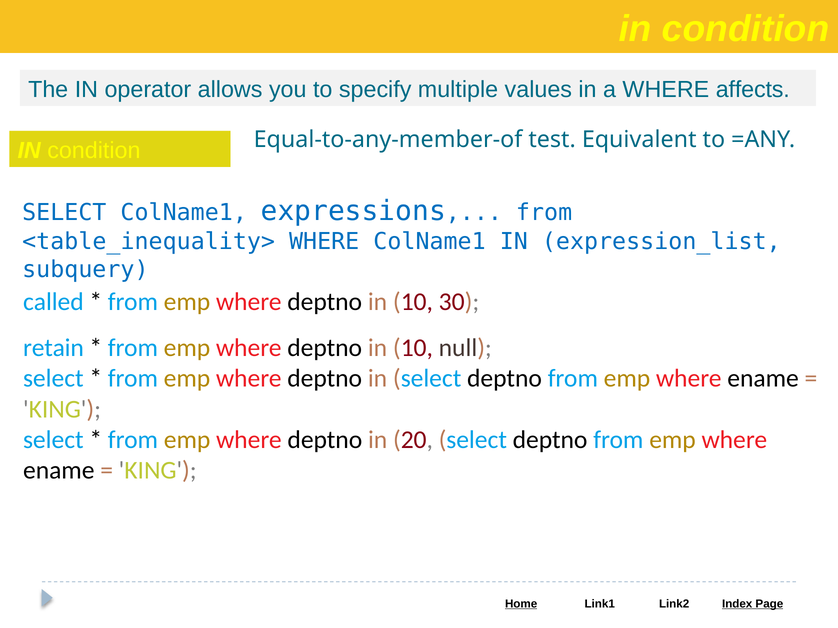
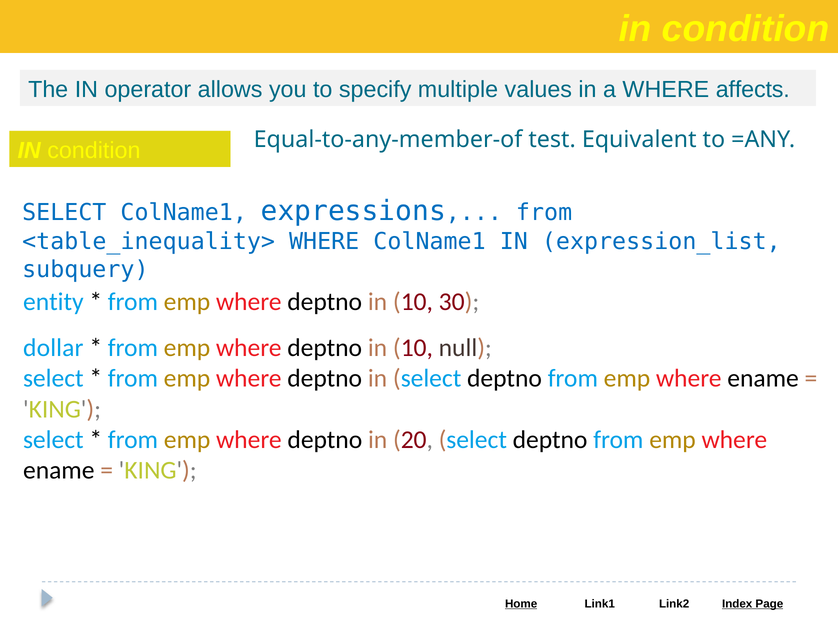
called: called -> entity
retain: retain -> dollar
